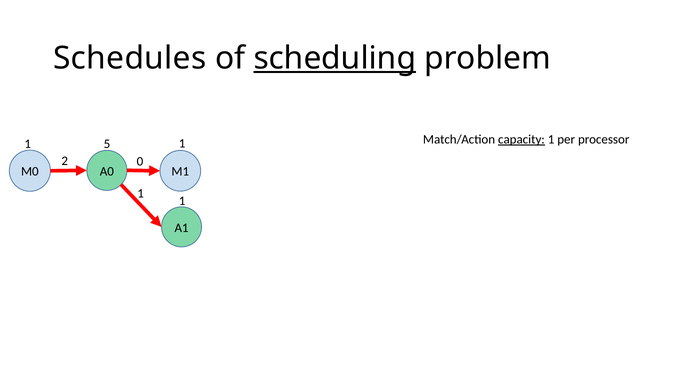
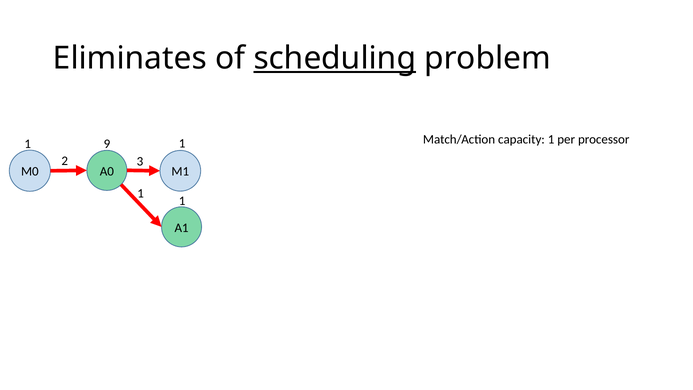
Schedules: Schedules -> Eliminates
capacity underline: present -> none
5: 5 -> 9
0: 0 -> 3
